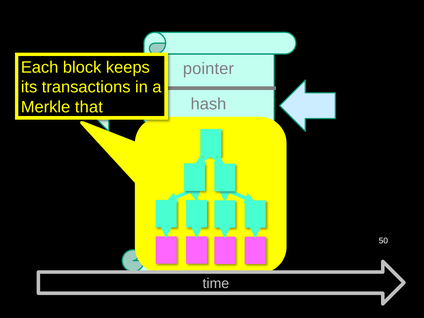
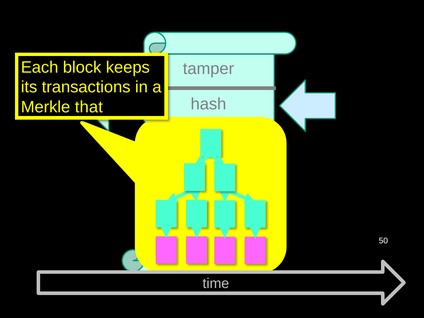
pointer: pointer -> tamper
